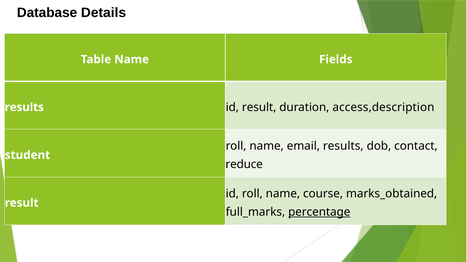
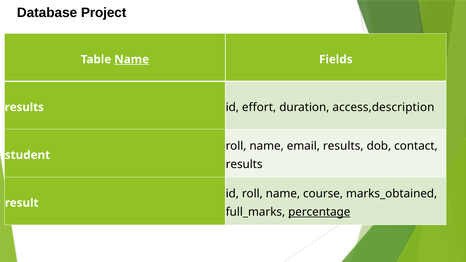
Details: Details -> Project
Name at (132, 59) underline: none -> present
id result: result -> effort
reduce at (244, 164): reduce -> results
